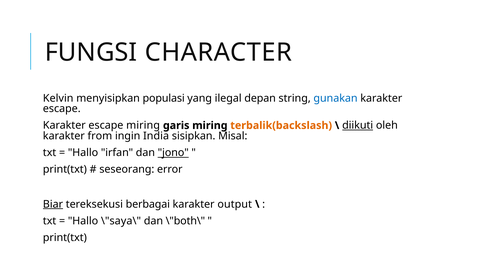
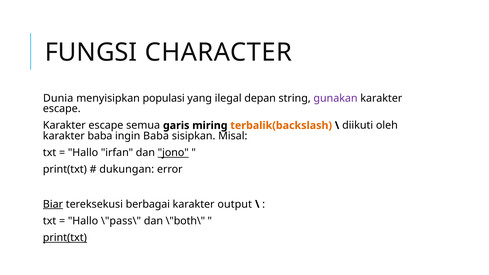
Kelvin: Kelvin -> Dunia
gunakan colour: blue -> purple
escape miring: miring -> semua
diikuti underline: present -> none
karakter from: from -> baba
ingin India: India -> Baba
seseorang: seseorang -> dukungan
\"saya\: \"saya\ -> \"pass\
print(txt at (65, 238) underline: none -> present
